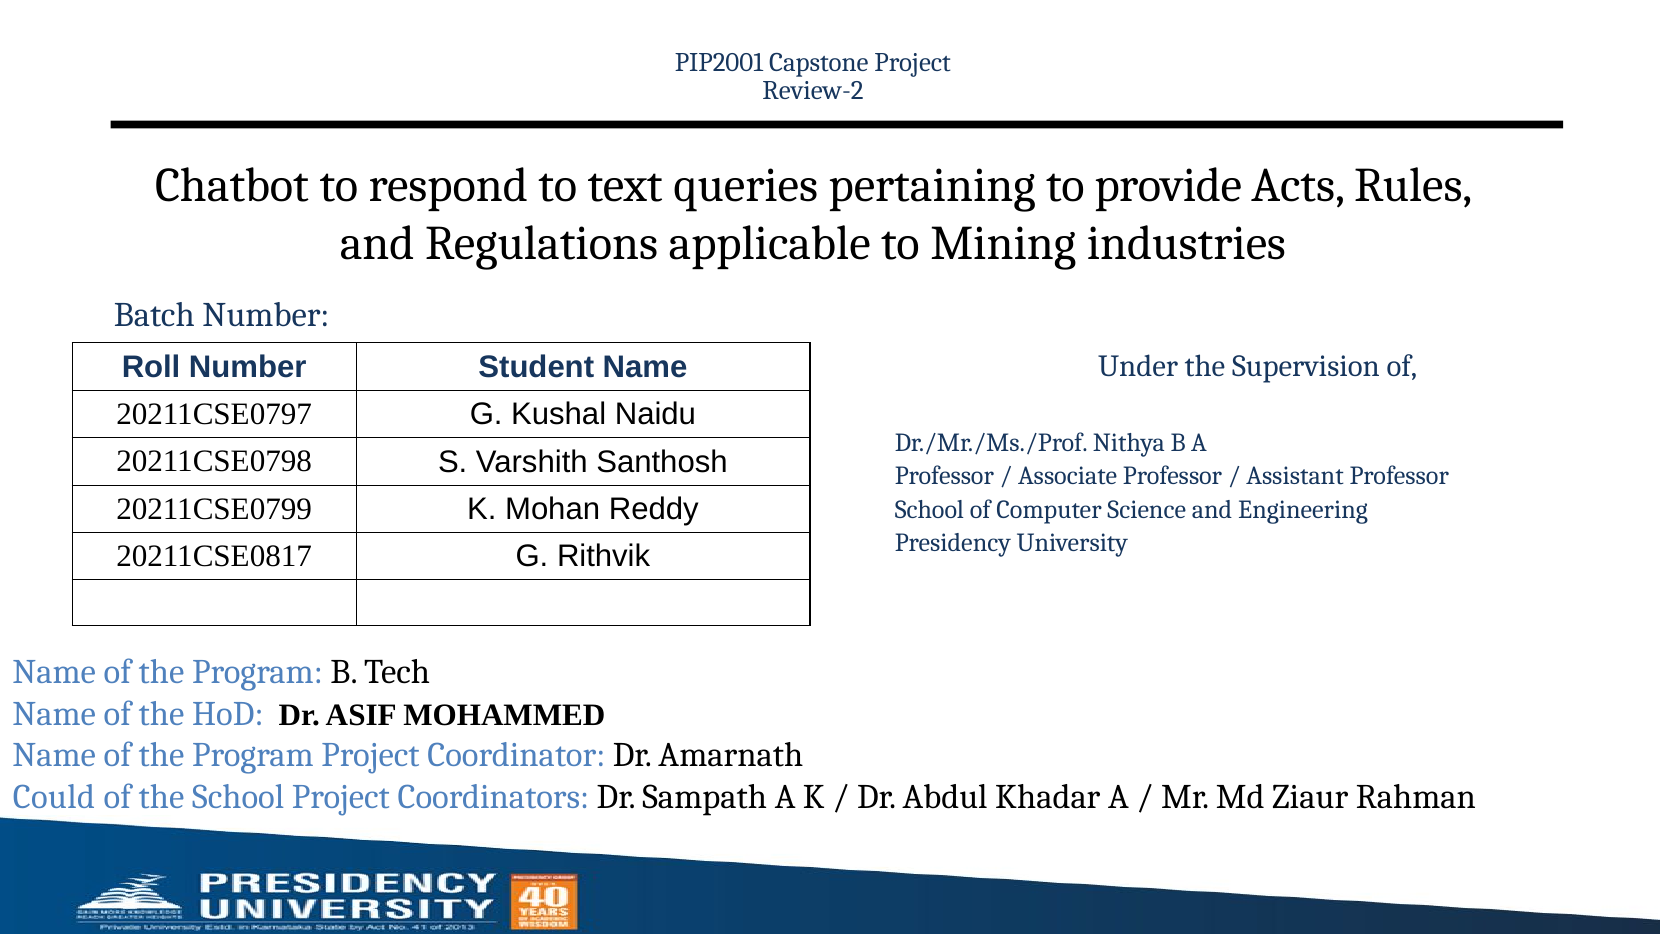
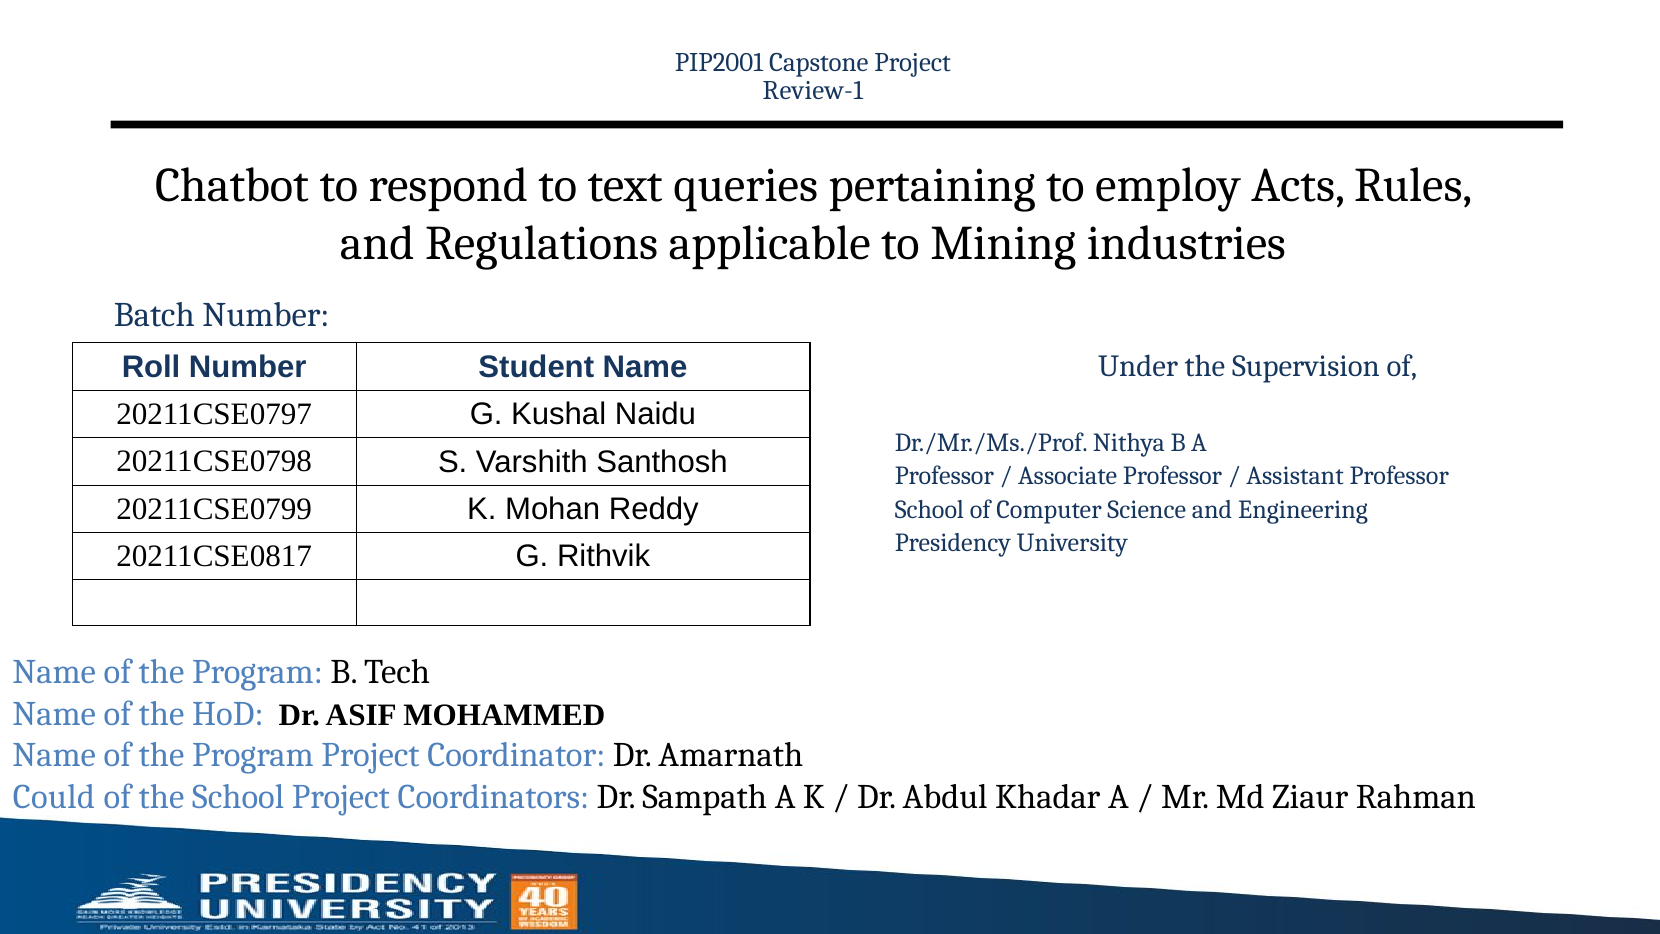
Review-2: Review-2 -> Review-1
provide: provide -> employ
